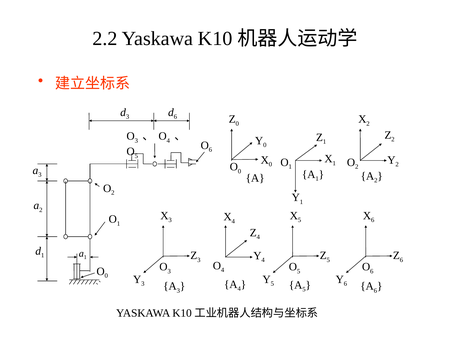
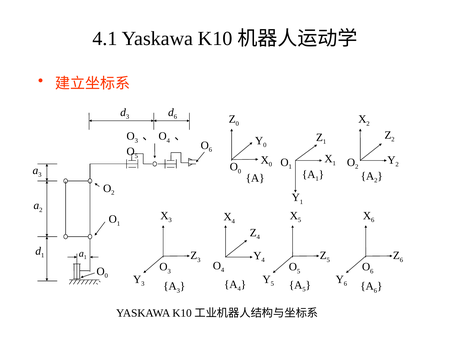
2.2: 2.2 -> 4.1
